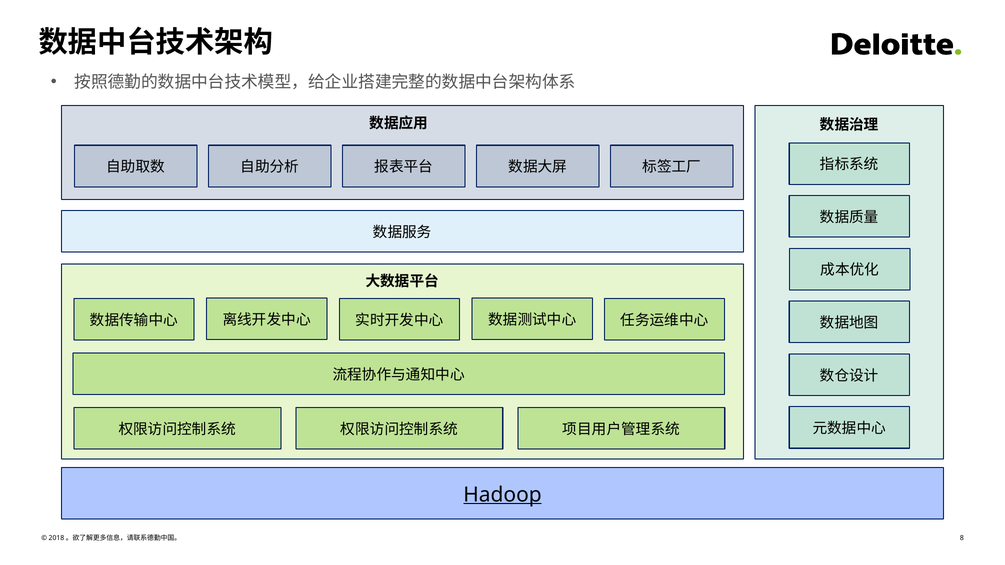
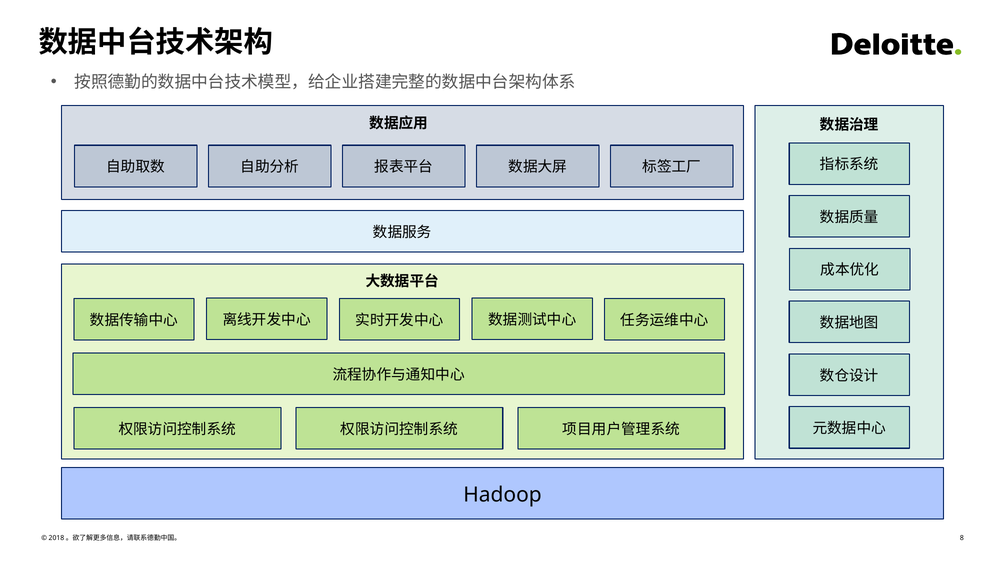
Hadoop underline: present -> none
